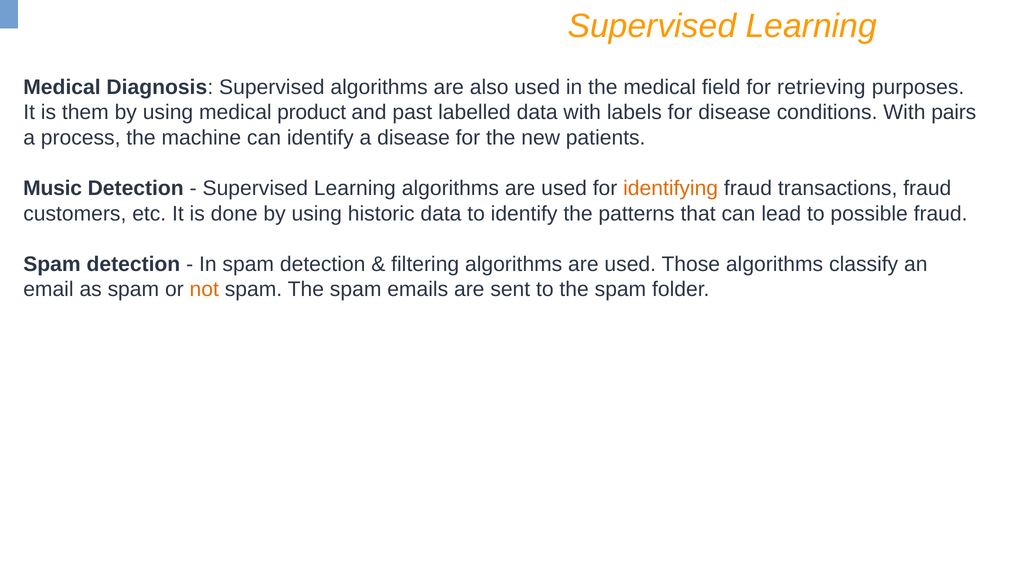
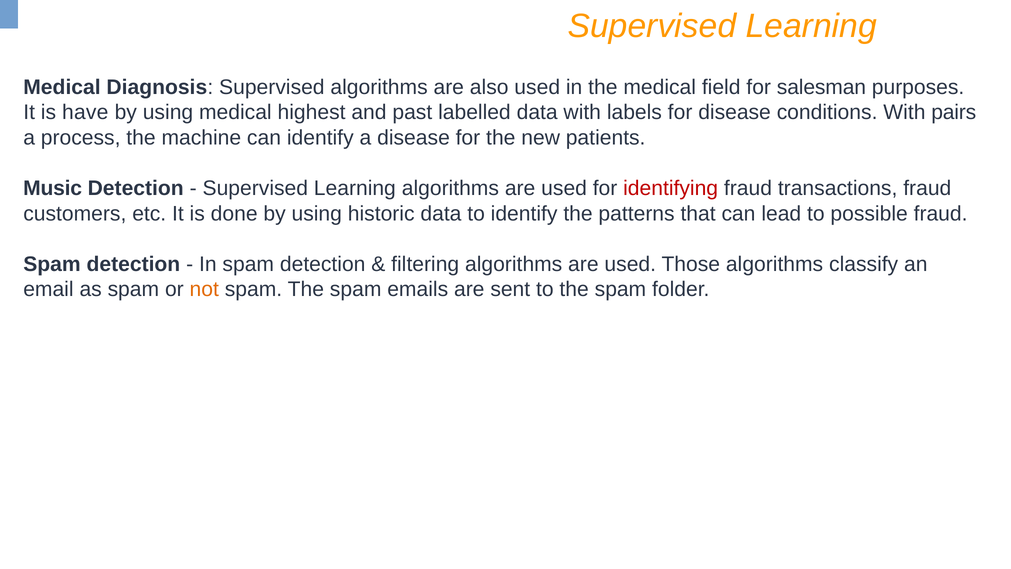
retrieving: retrieving -> salesman
them: them -> have
product: product -> highest
identifying colour: orange -> red
